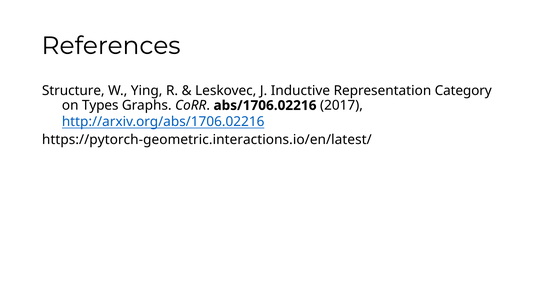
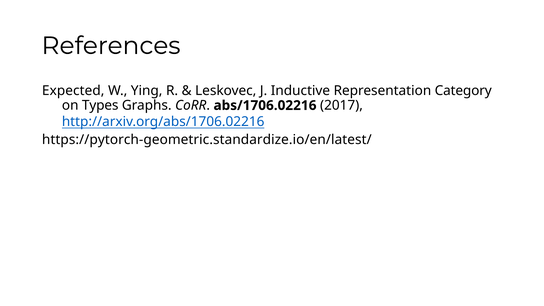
Structure: Structure -> Expected
https://pytorch-geometric.interactions.io/en/latest/: https://pytorch-geometric.interactions.io/en/latest/ -> https://pytorch-geometric.standardize.io/en/latest/
